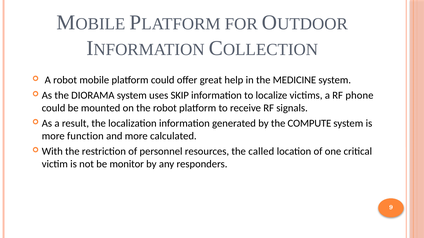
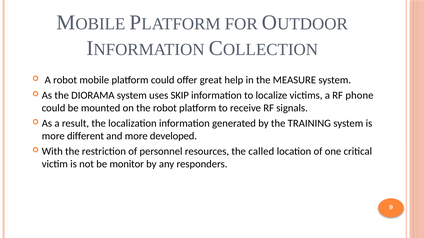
MEDICINE: MEDICINE -> MEASURE
COMPUTE: COMPUTE -> TRAINING
function: function -> different
calculated: calculated -> developed
